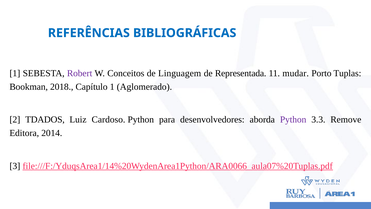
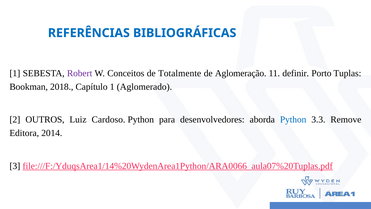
Linguagem: Linguagem -> Totalmente
Representada: Representada -> Aglomeração
mudar: mudar -> definir
TDADOS: TDADOS -> OUTROS
Python at (293, 119) colour: purple -> blue
